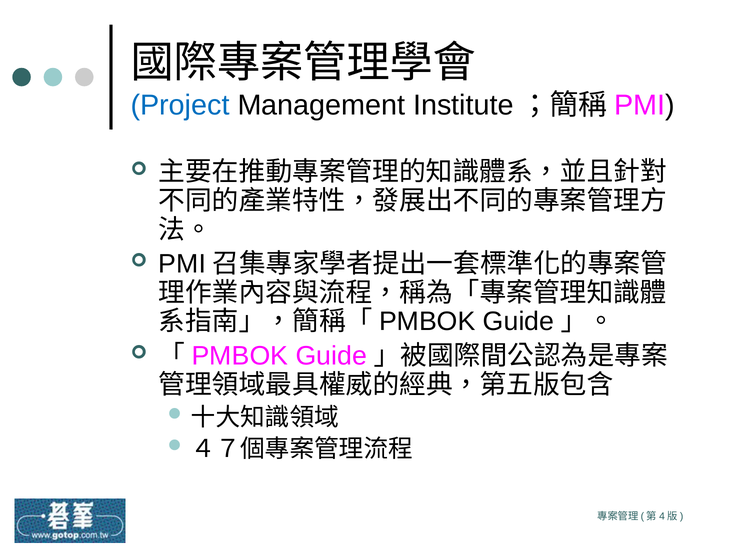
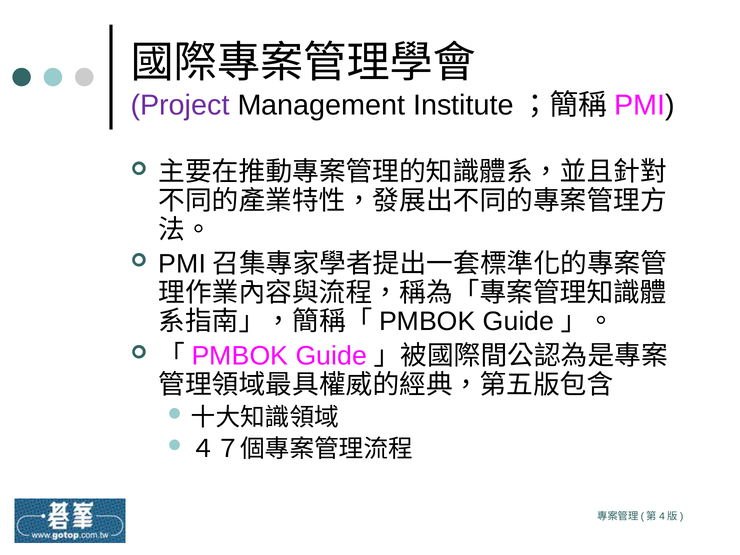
Project colour: blue -> purple
